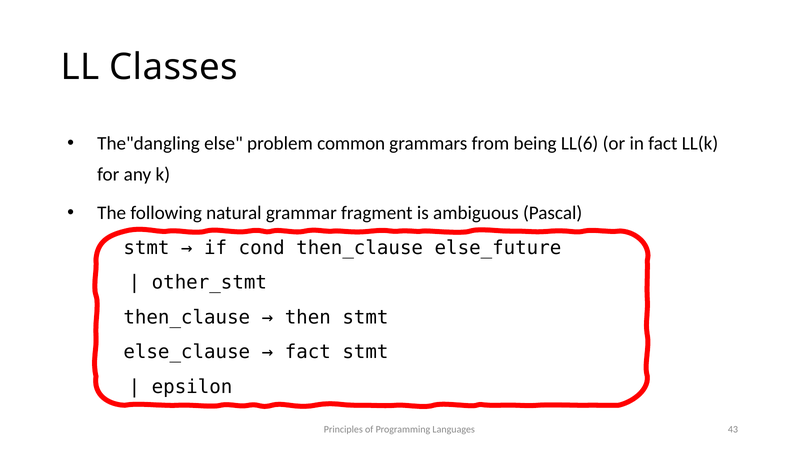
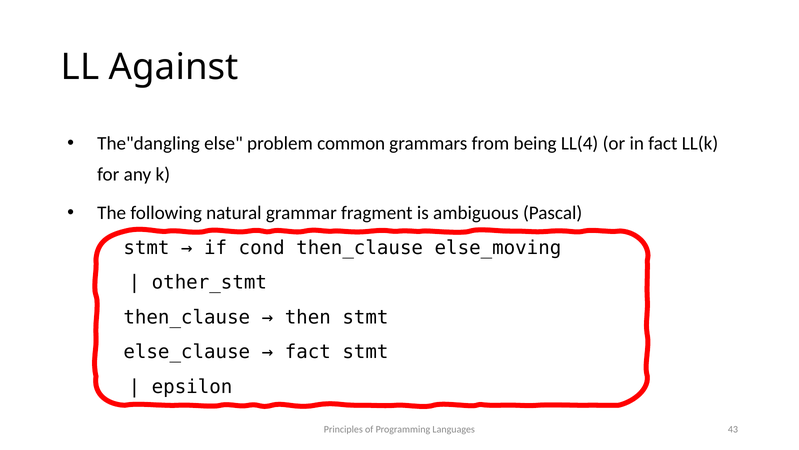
Classes: Classes -> Against
LL(6: LL(6 -> LL(4
else_future: else_future -> else_moving
